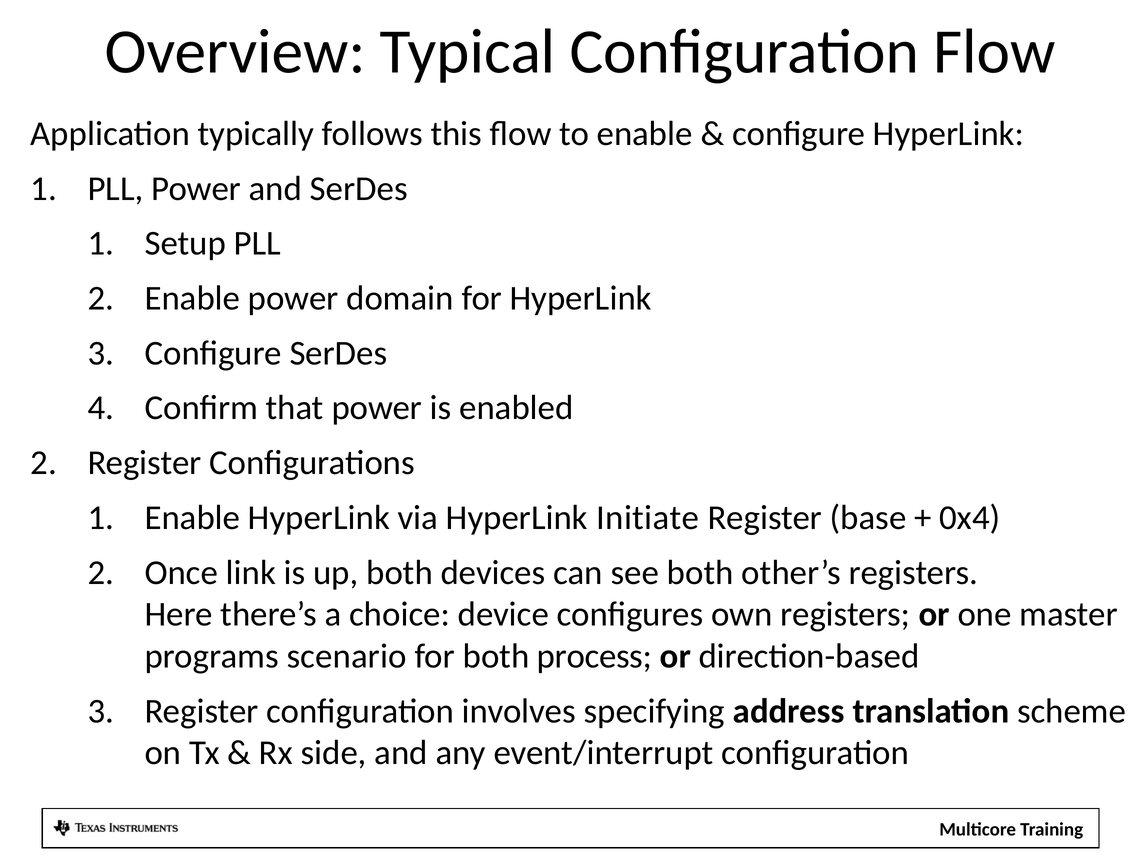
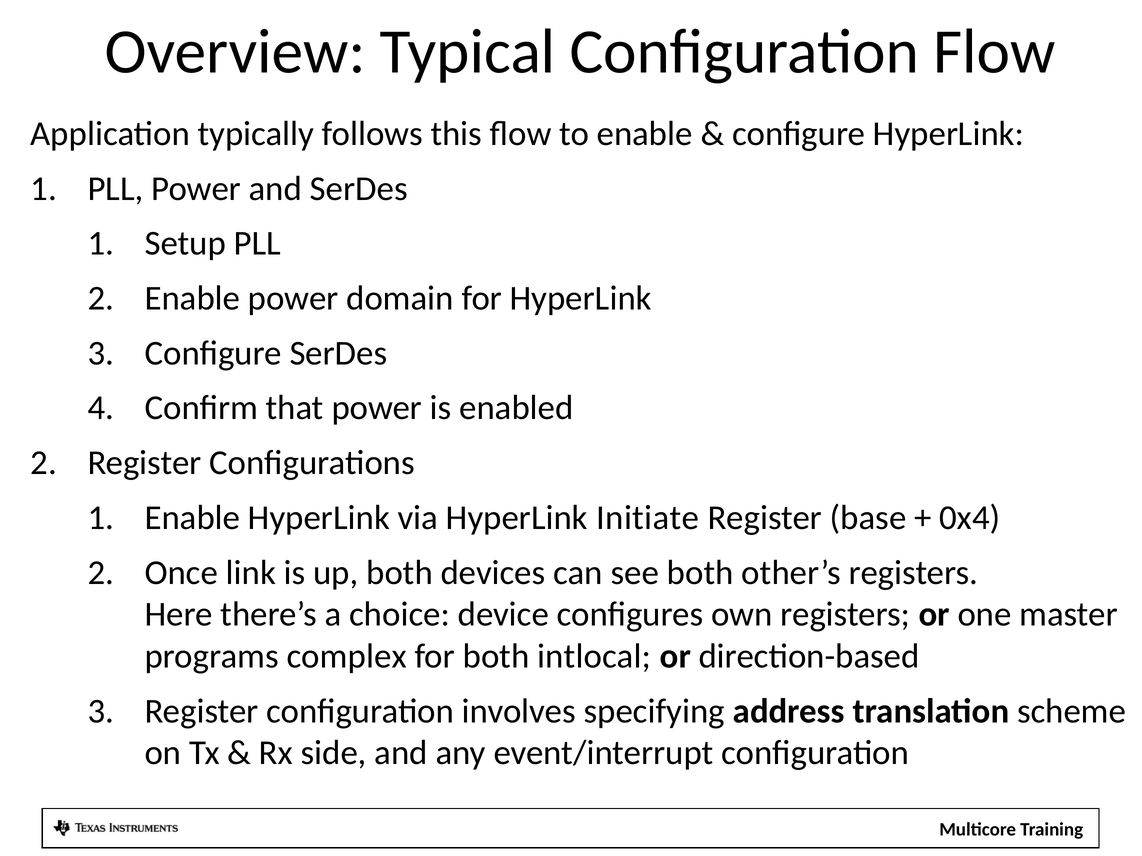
scenario: scenario -> complex
process: process -> intlocal
